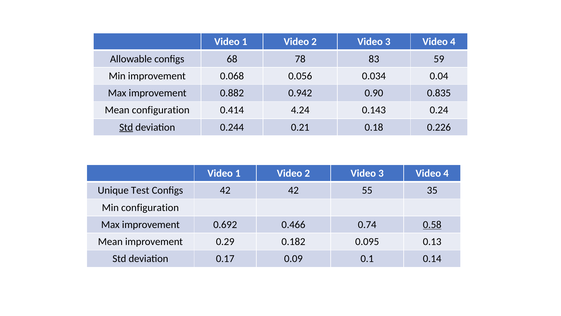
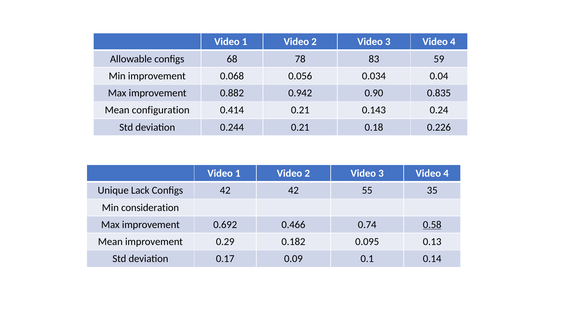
0.414 4.24: 4.24 -> 0.21
Std at (126, 127) underline: present -> none
Test: Test -> Lack
Min configuration: configuration -> consideration
